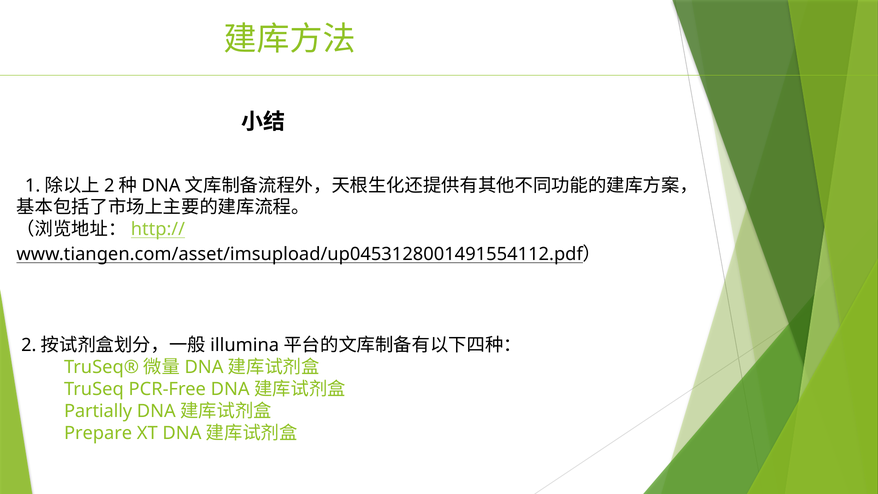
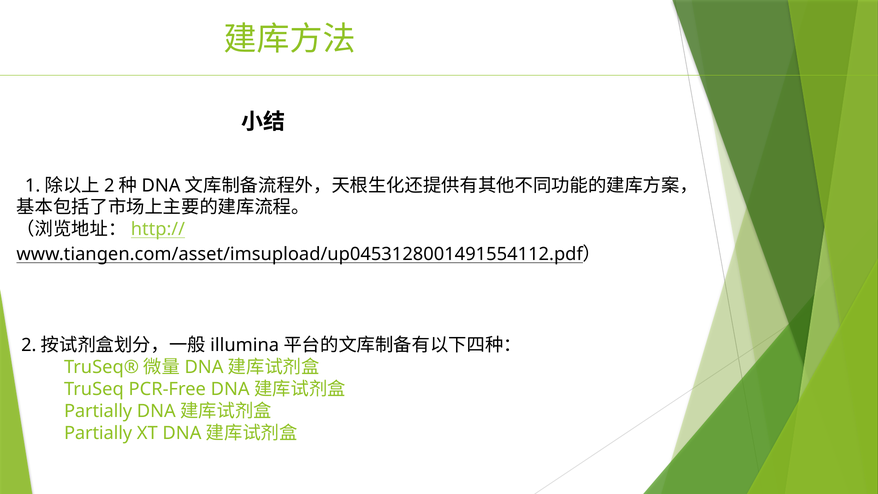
Prepare at (98, 433): Prepare -> Partially
